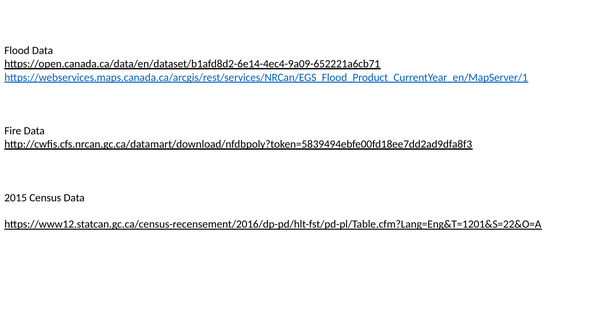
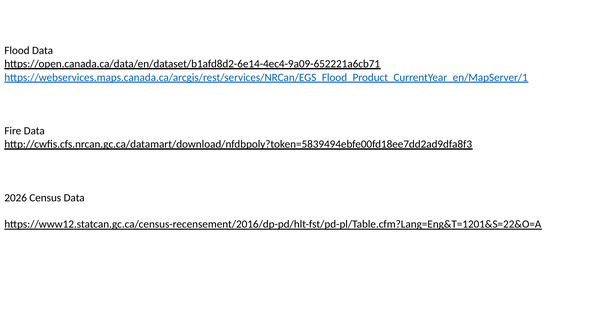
2015: 2015 -> 2026
